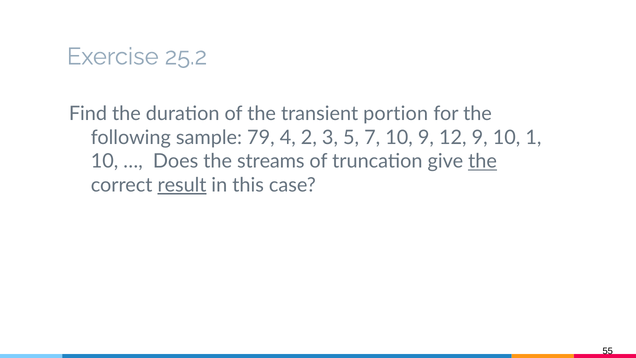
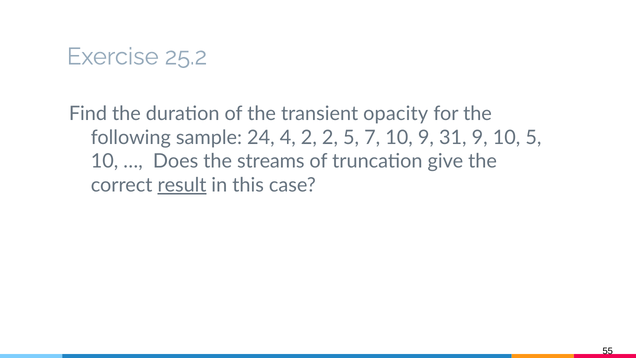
portion: portion -> opacity
79: 79 -> 24
2 3: 3 -> 2
12: 12 -> 31
10 1: 1 -> 5
the at (483, 161) underline: present -> none
